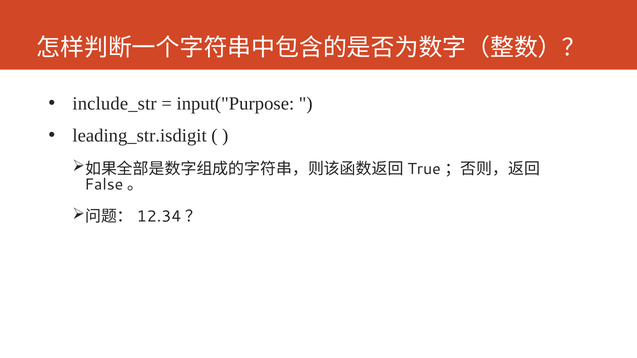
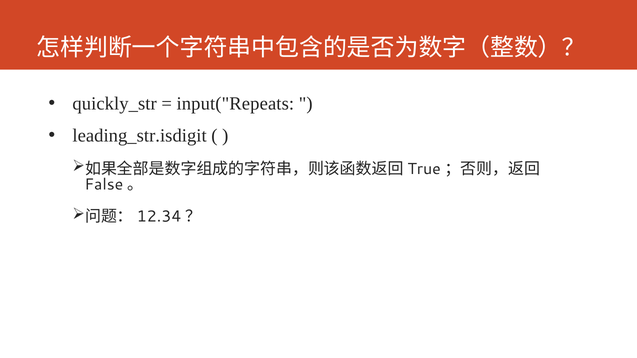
include_str: include_str -> quickly_str
input("Purpose: input("Purpose -> input("Repeats
